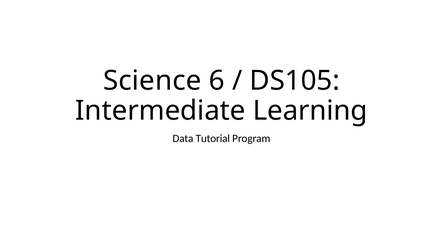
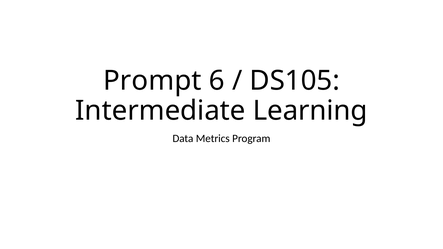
Science: Science -> Prompt
Tutorial: Tutorial -> Metrics
